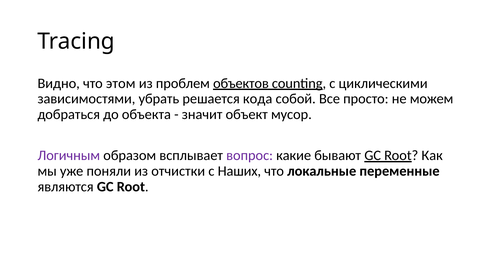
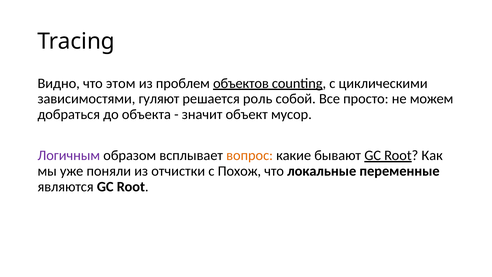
убрать: убрать -> гуляют
кода: кода -> роль
вопрос colour: purple -> orange
Наших: Наших -> Похож
